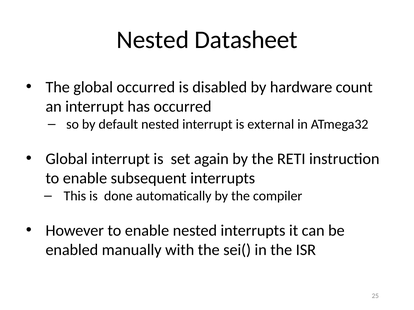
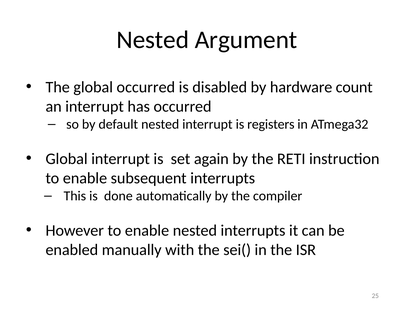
Datasheet: Datasheet -> Argument
external: external -> registers
